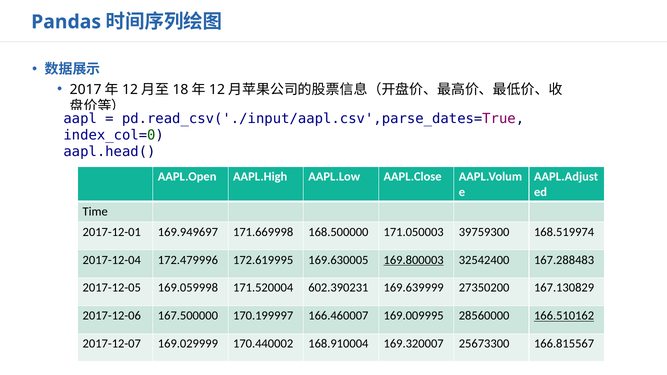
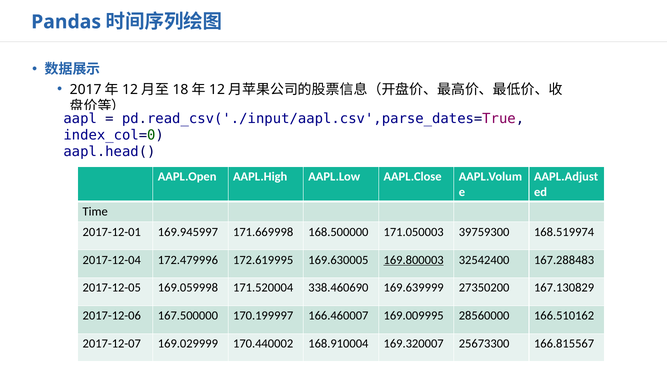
169.949697: 169.949697 -> 169.945997
602.390231: 602.390231 -> 338.460690
166.510162 underline: present -> none
